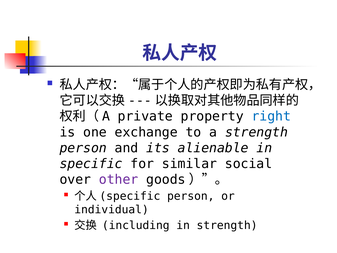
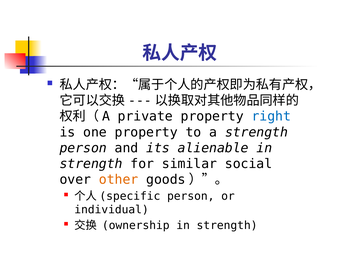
one exchange: exchange -> property
specific at (91, 164): specific -> strength
other colour: purple -> orange
including: including -> ownership
